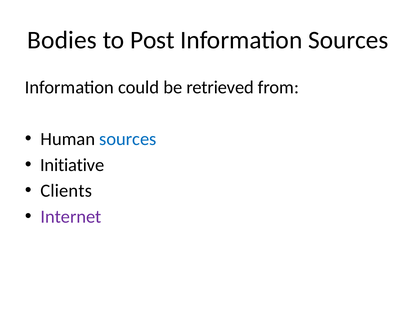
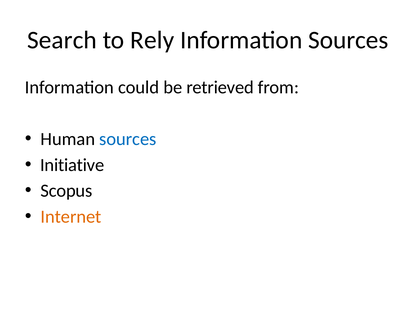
Bodies: Bodies -> Search
Post: Post -> Rely
Clients: Clients -> Scopus
Internet colour: purple -> orange
